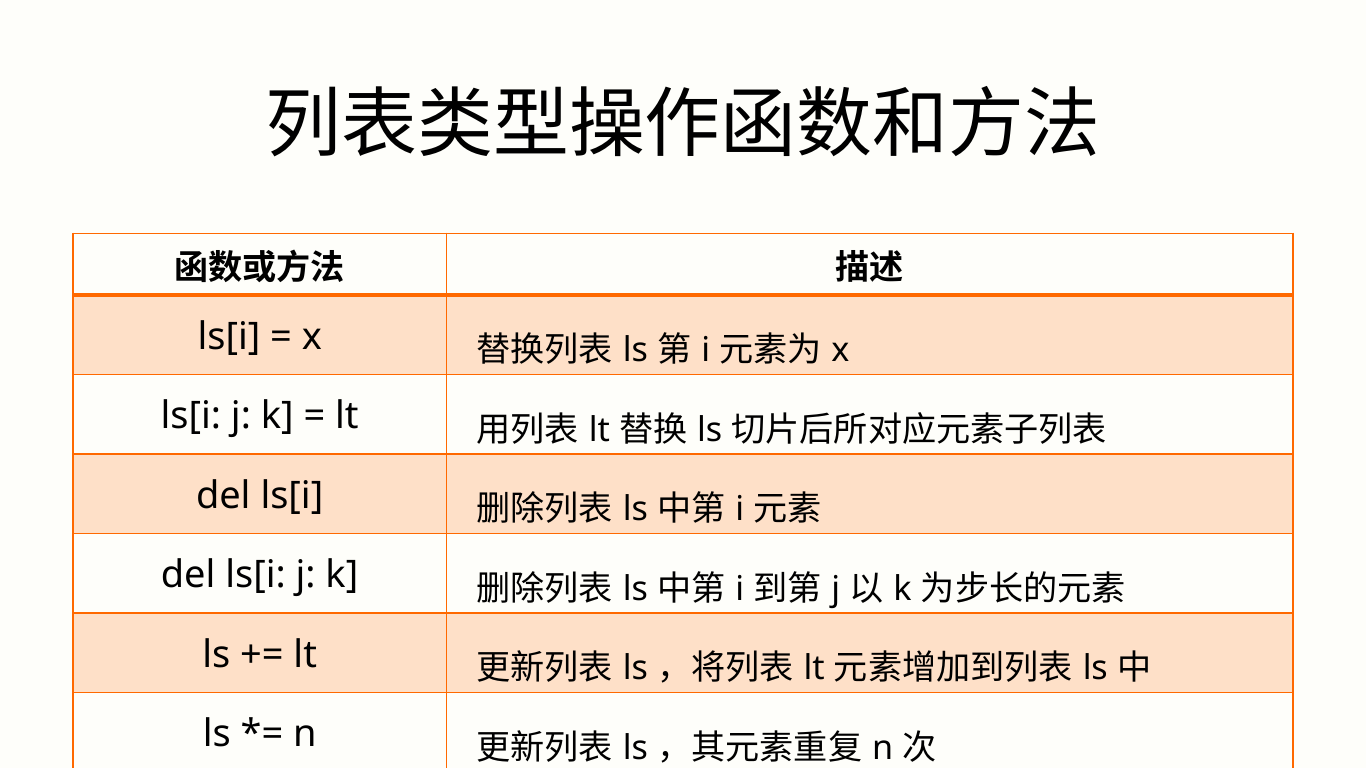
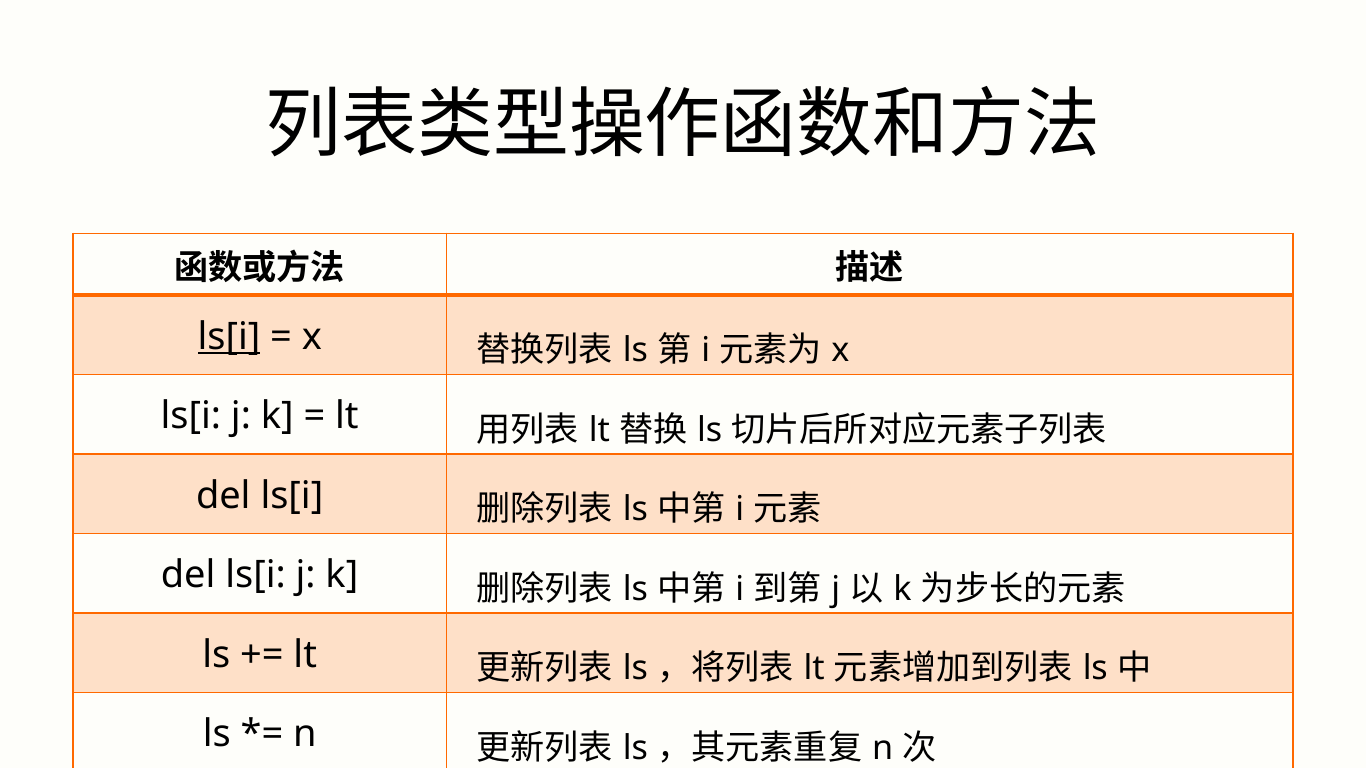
ls[i at (229, 337) underline: none -> present
